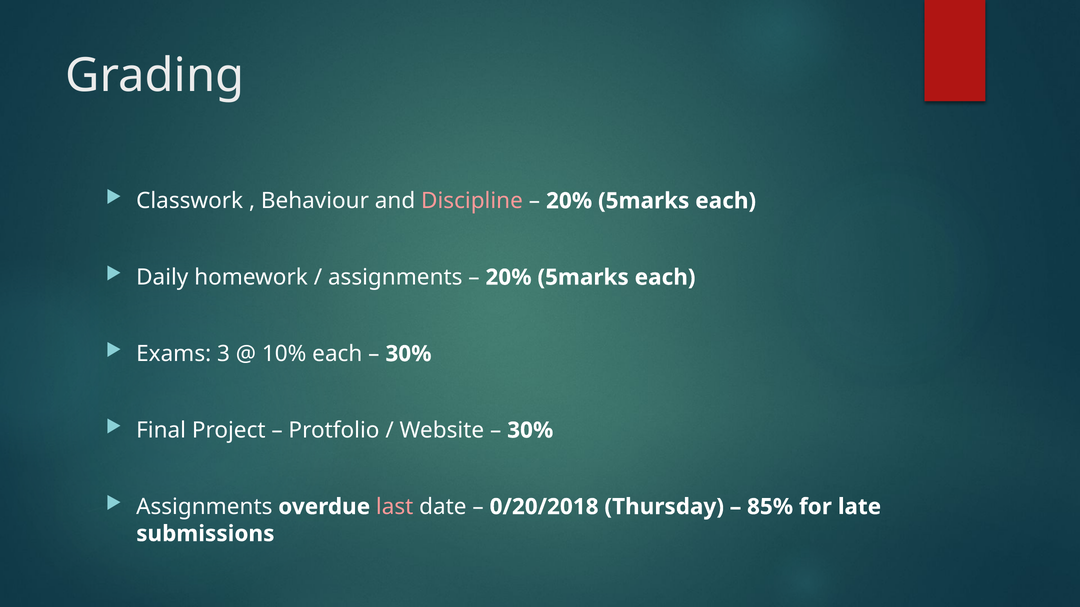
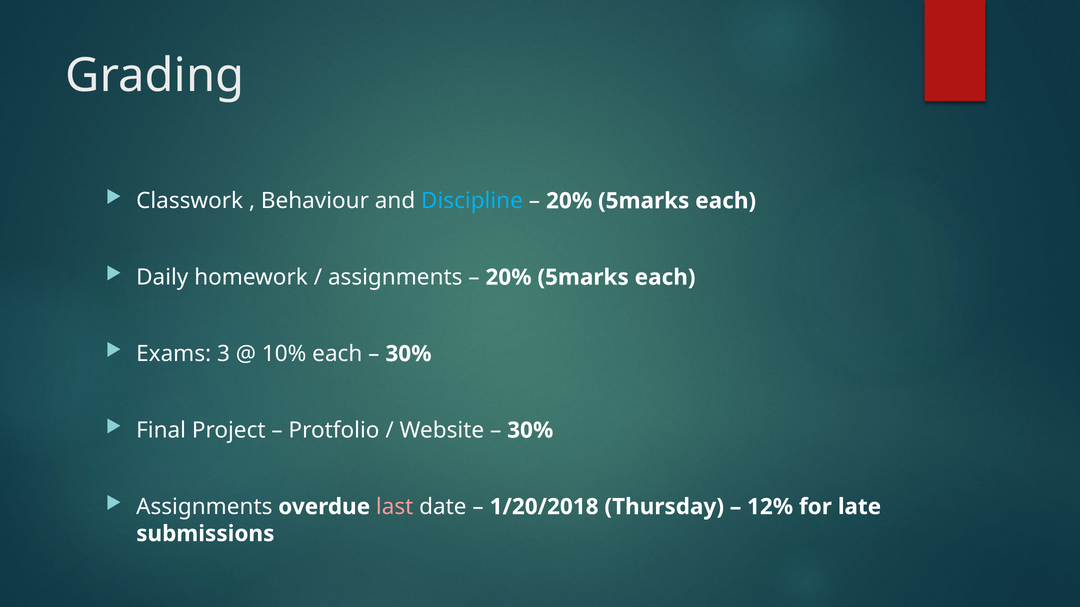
Discipline colour: pink -> light blue
0/20/2018: 0/20/2018 -> 1/20/2018
85%: 85% -> 12%
